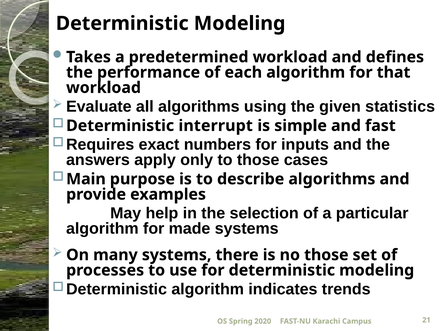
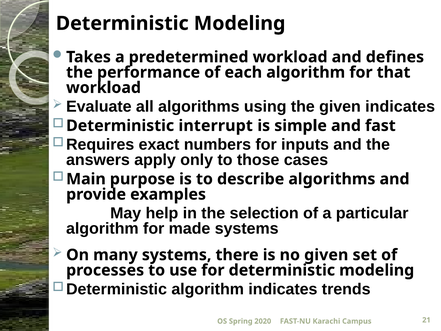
given statistics: statistics -> indicates
no those: those -> given
